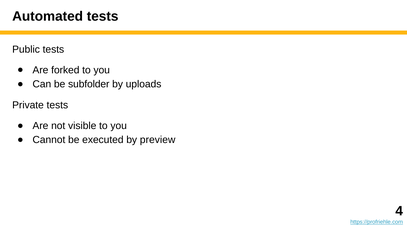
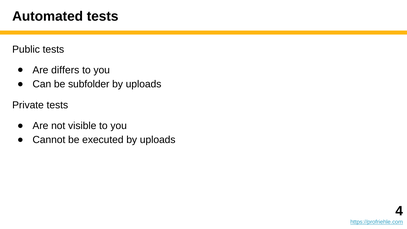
forked: forked -> differs
executed by preview: preview -> uploads
